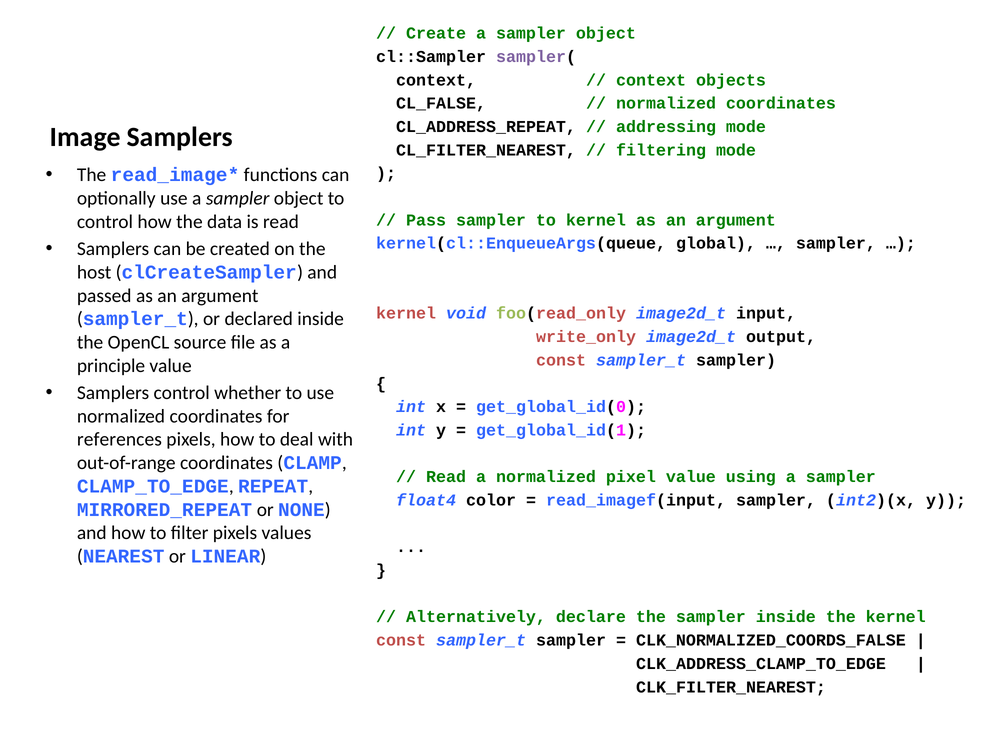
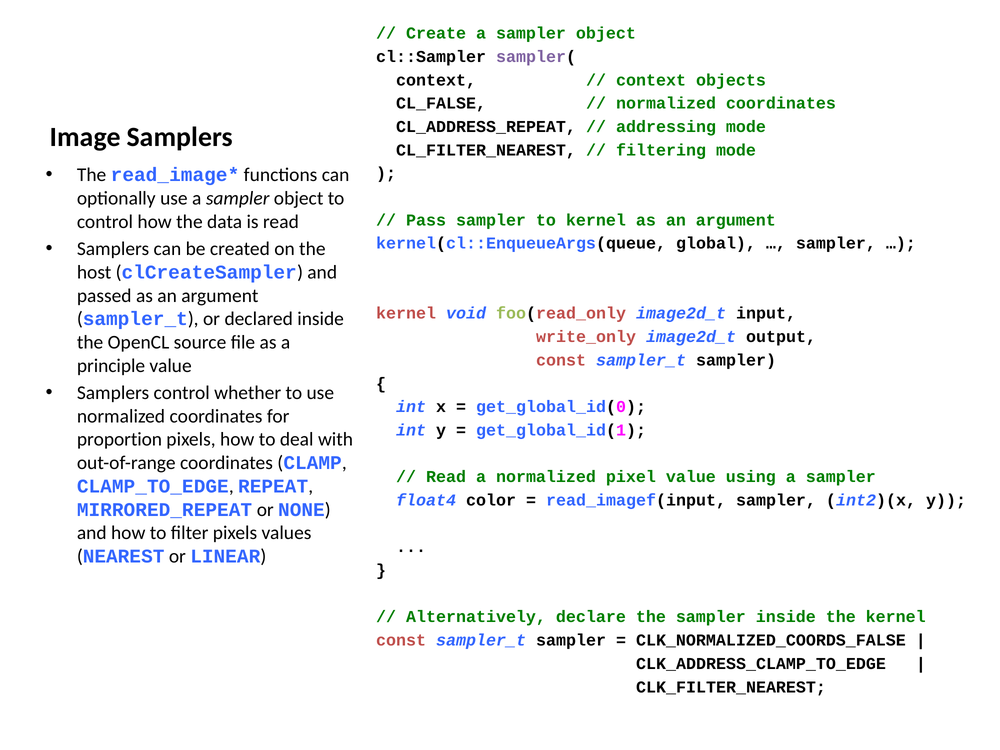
references: references -> proportion
